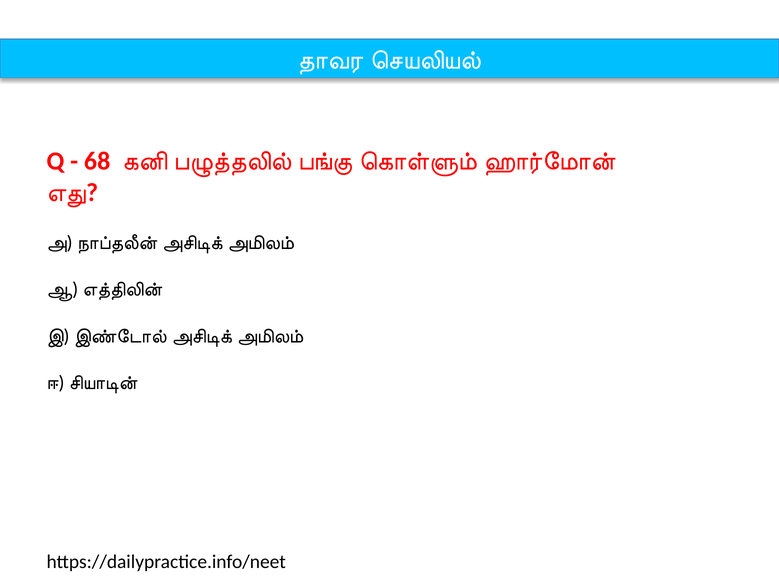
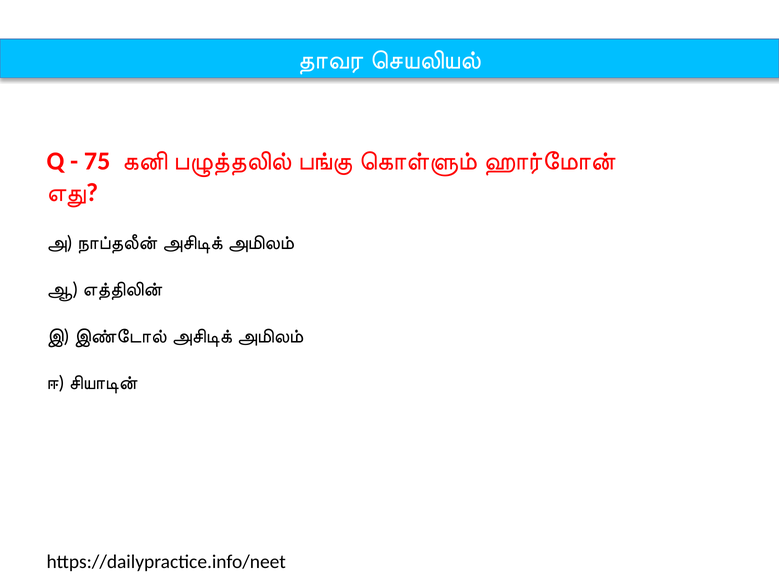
68: 68 -> 75
